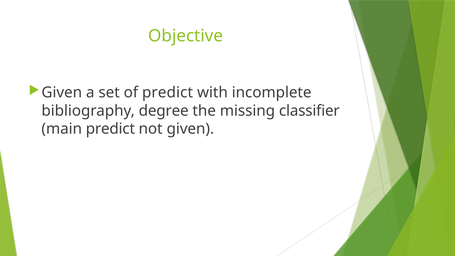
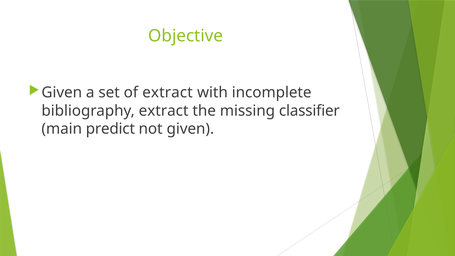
of predict: predict -> extract
bibliography degree: degree -> extract
